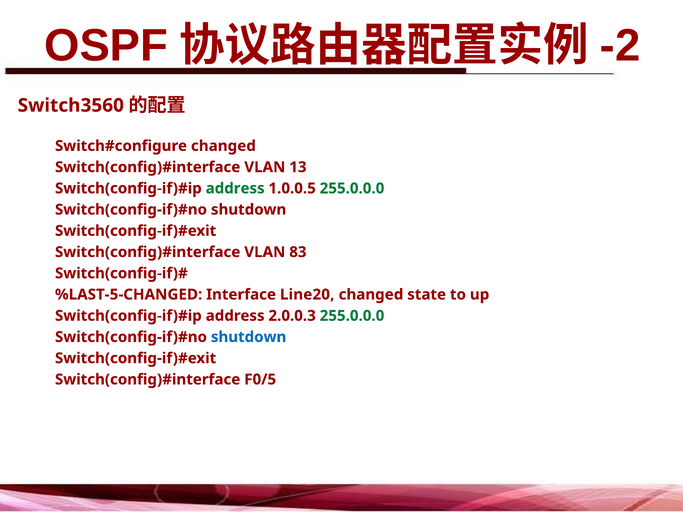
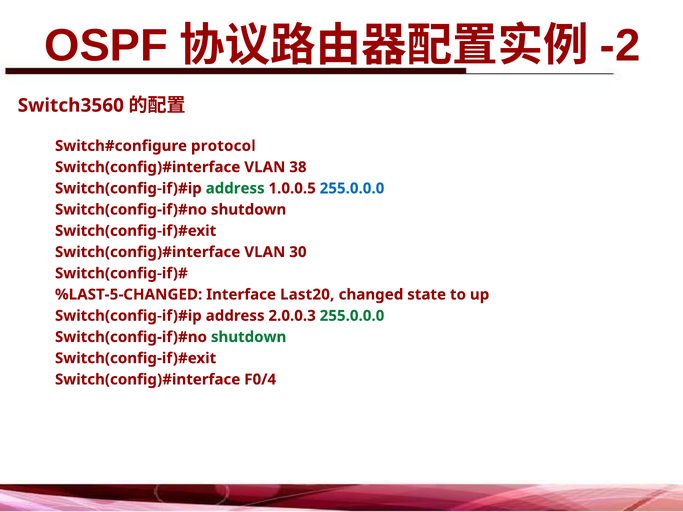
changed at (223, 146): changed -> protocol
13: 13 -> 38
255.0.0.0 at (352, 188) colour: green -> blue
83: 83 -> 30
Line20: Line20 -> Last20
shutdown at (249, 337) colour: blue -> green
F0/5: F0/5 -> F0/4
